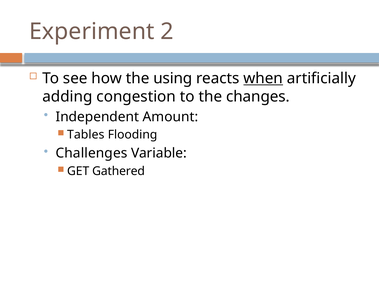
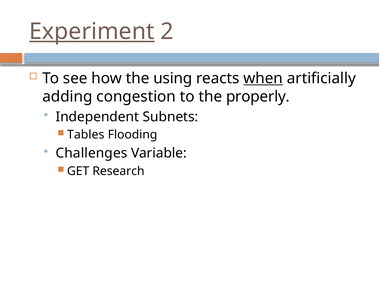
Experiment underline: none -> present
changes: changes -> properly
Amount: Amount -> Subnets
Gathered: Gathered -> Research
